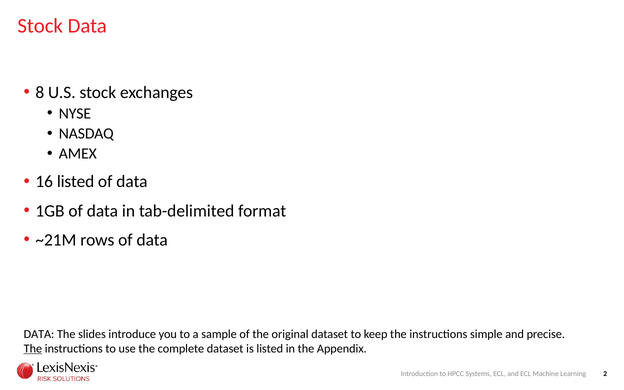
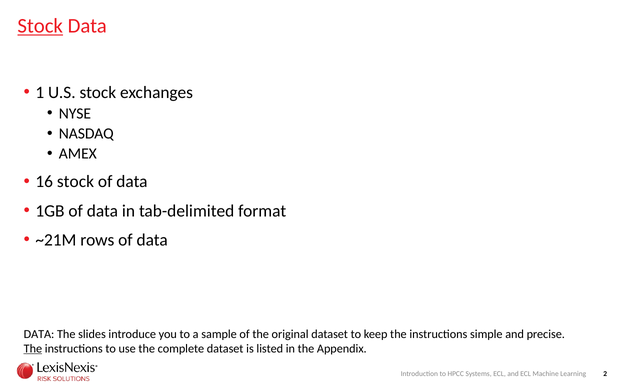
Stock at (40, 26) underline: none -> present
8: 8 -> 1
16 listed: listed -> stock
